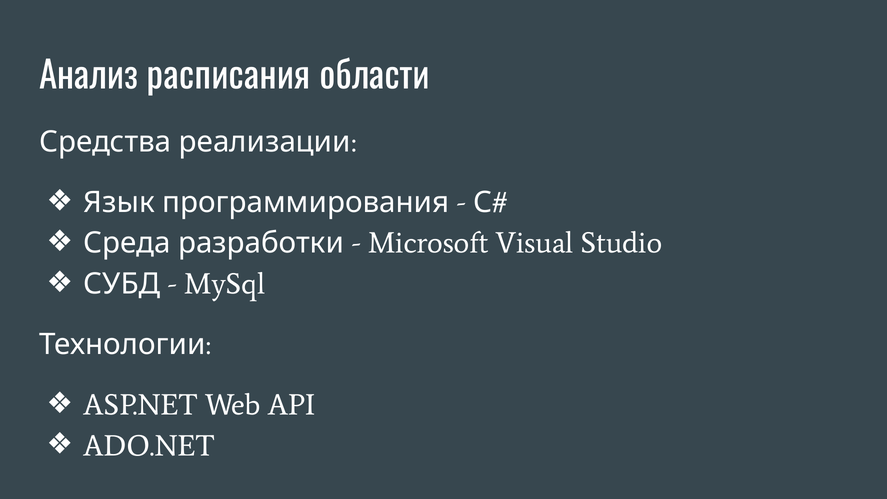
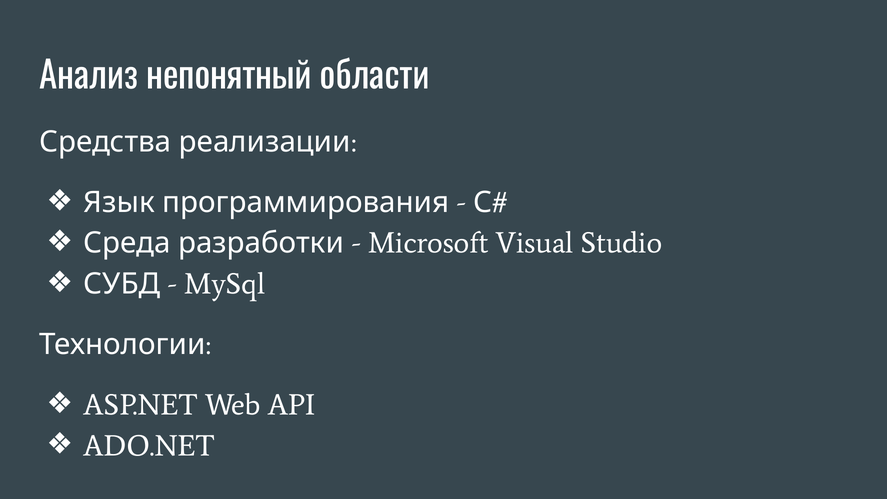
расписания: расписания -> непонятный
